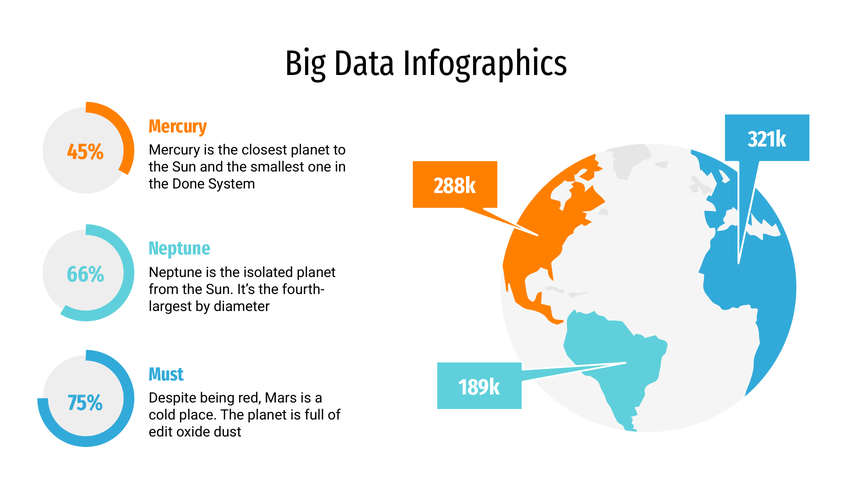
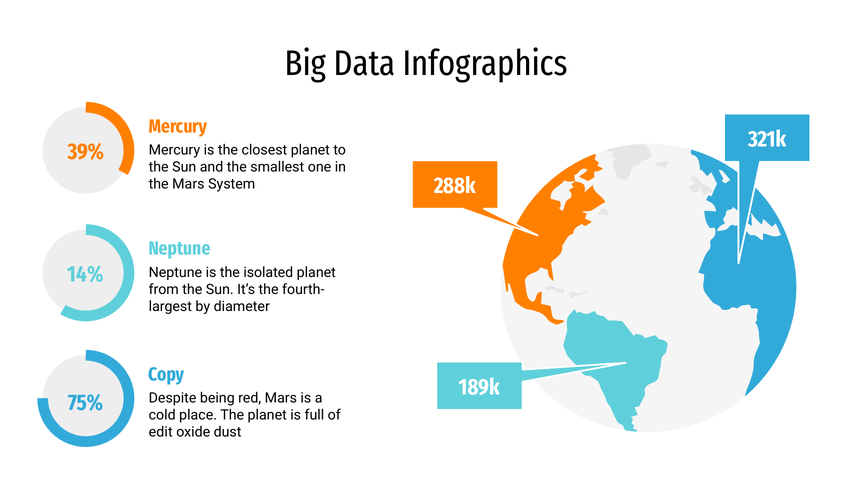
45%: 45% -> 39%
the Done: Done -> Mars
66%: 66% -> 14%
Must: Must -> Copy
